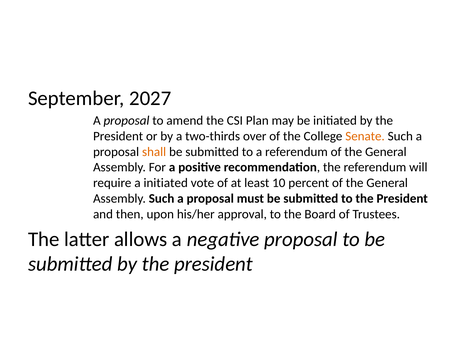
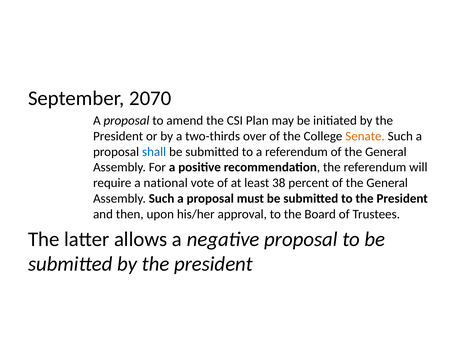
2027: 2027 -> 2070
shall colour: orange -> blue
a initiated: initiated -> national
10: 10 -> 38
